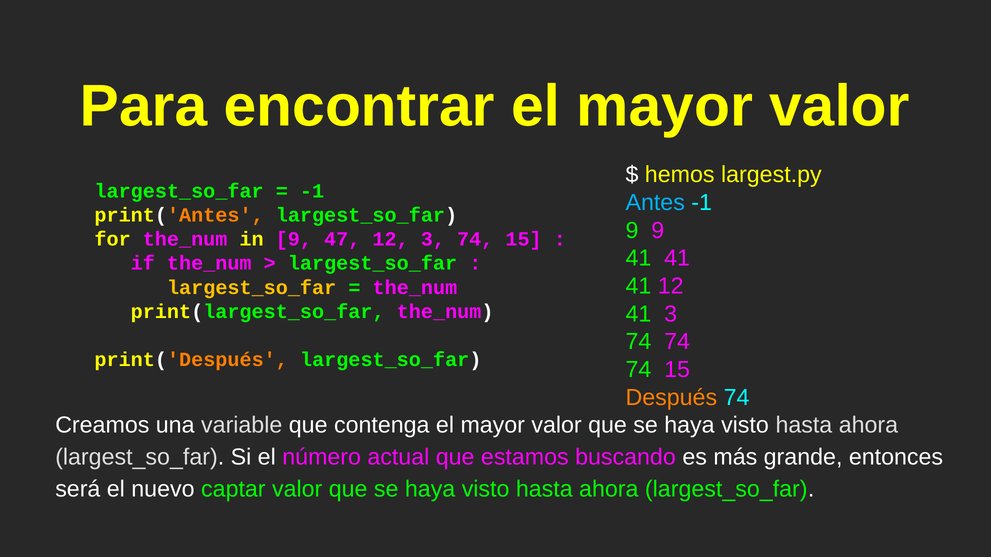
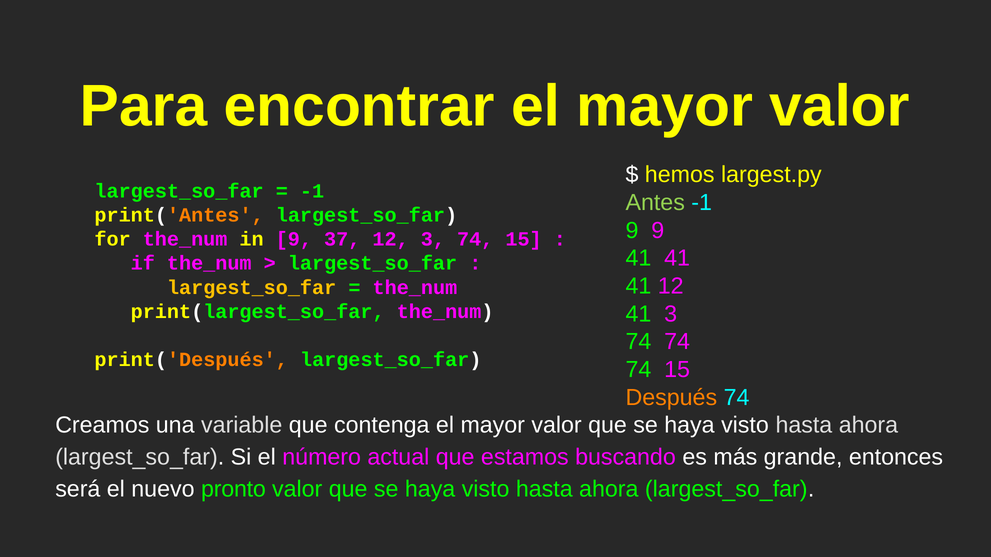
Antes colour: light blue -> light green
47: 47 -> 37
captar: captar -> pronto
